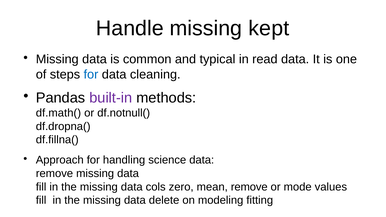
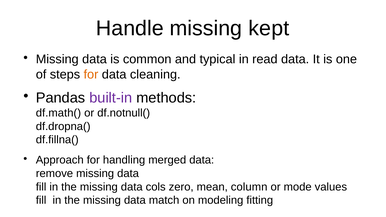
for at (91, 74) colour: blue -> orange
science: science -> merged
mean remove: remove -> column
delete: delete -> match
